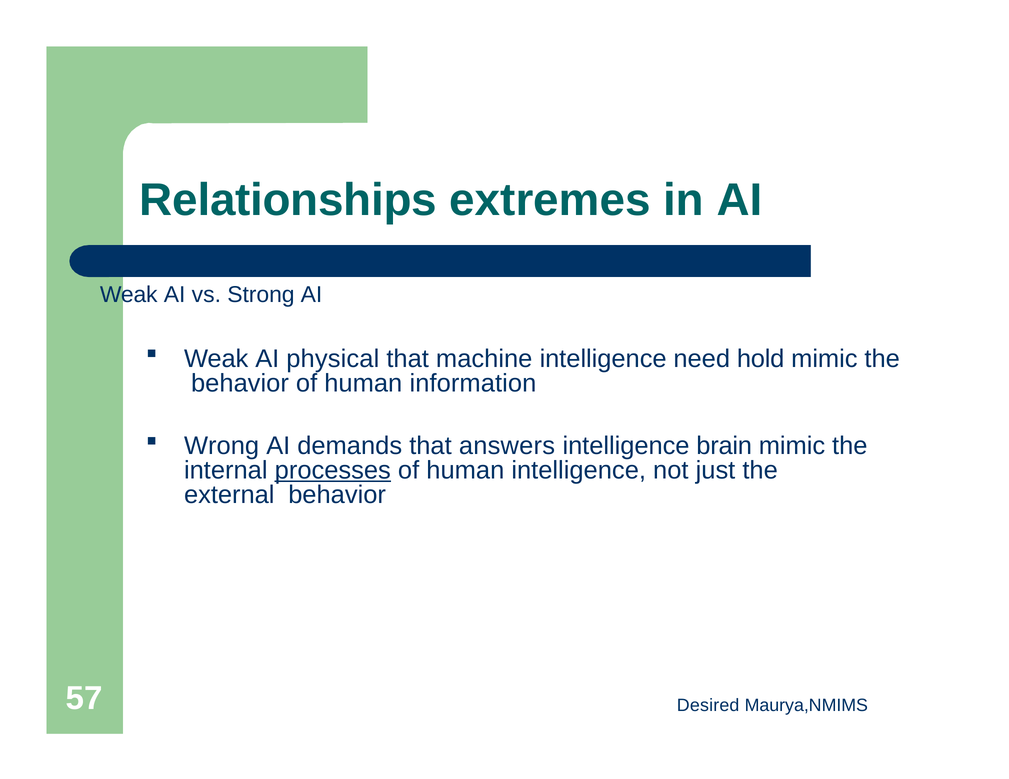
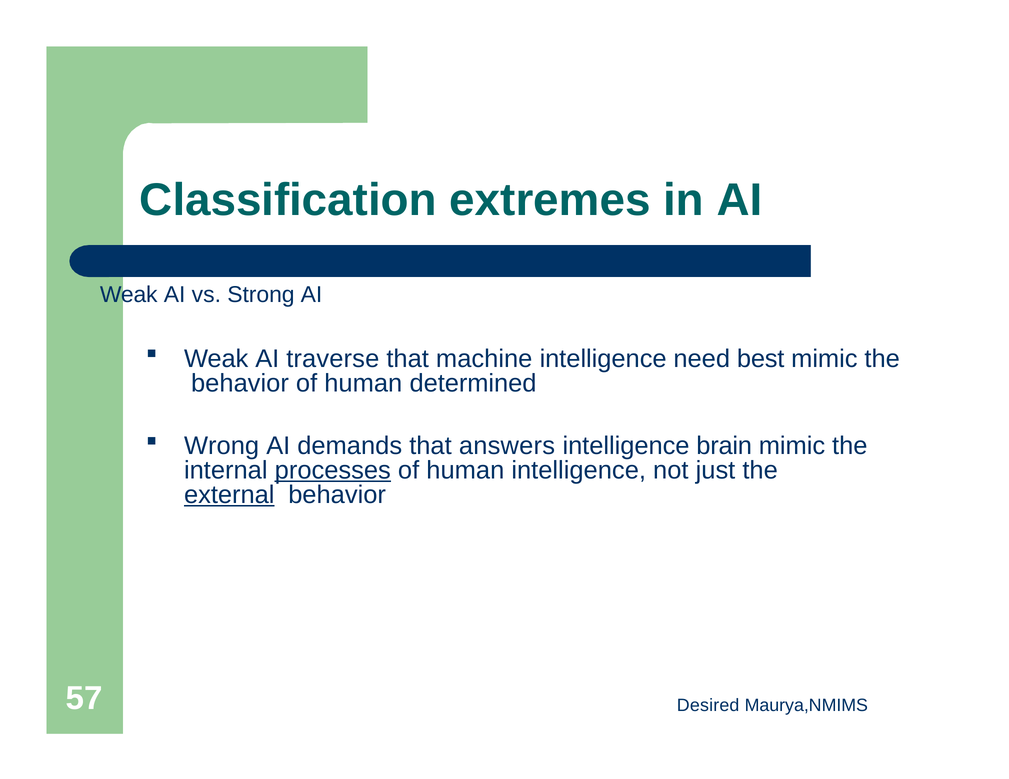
Relationships: Relationships -> Classification
physical: physical -> traverse
hold: hold -> best
information: information -> determined
external underline: none -> present
